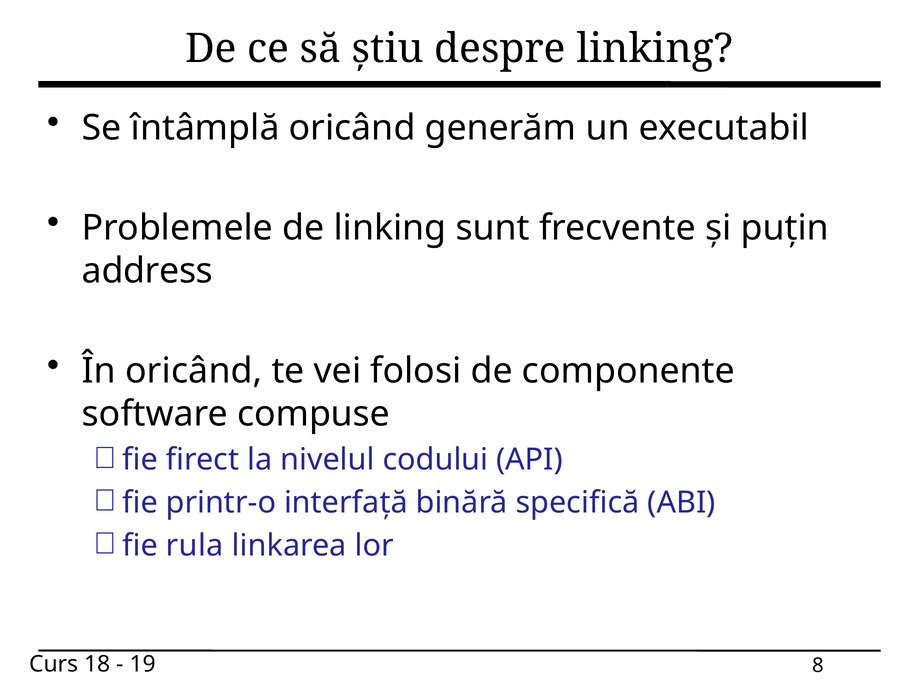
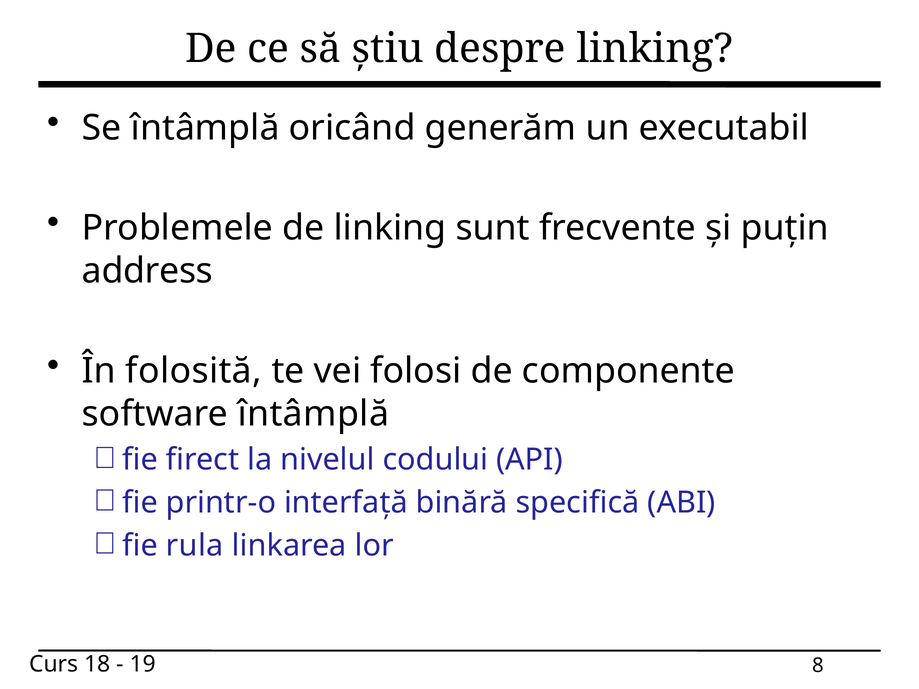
În oricând: oricând -> folosită
software compuse: compuse -> întâmplă
